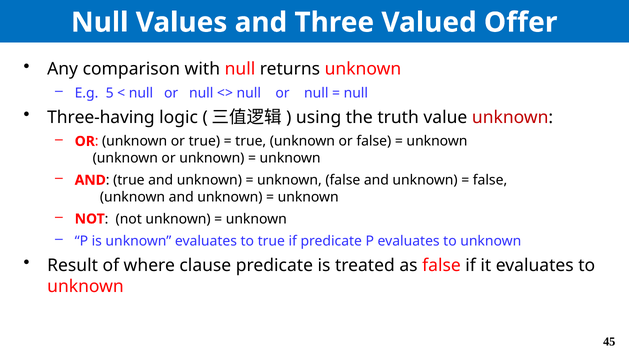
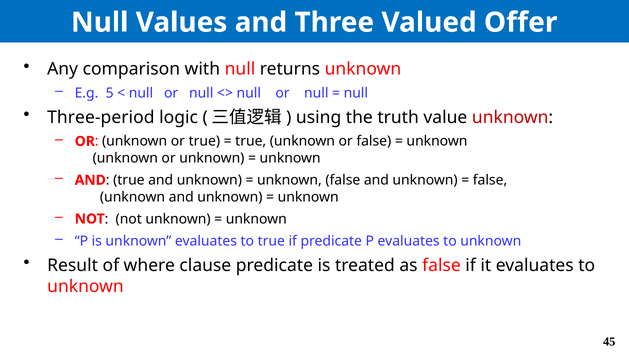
Three-having: Three-having -> Three-period
